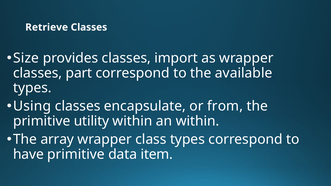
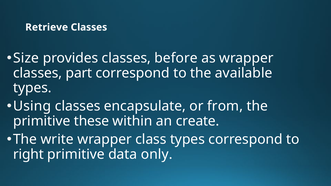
import: import -> before
utility: utility -> these
an within: within -> create
array: array -> write
have: have -> right
item: item -> only
